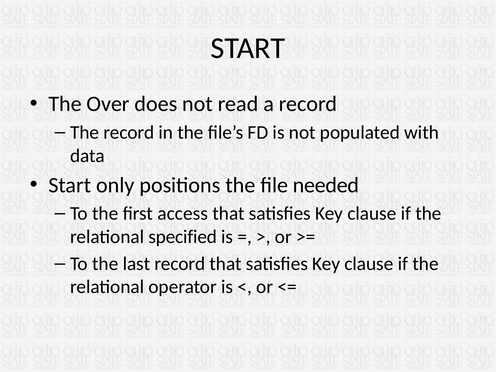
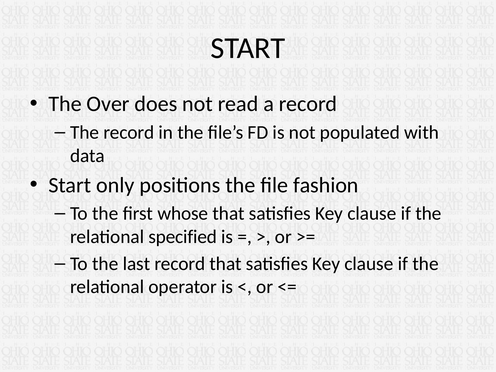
needed: needed -> fashion
access: access -> whose
